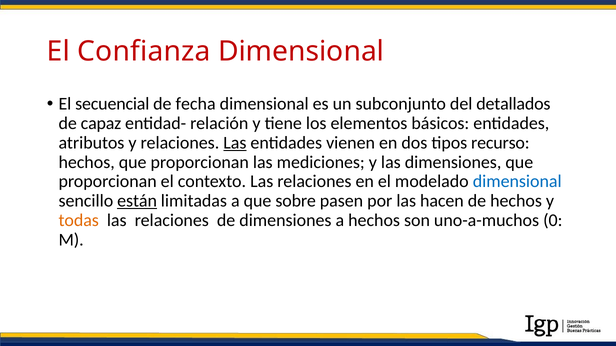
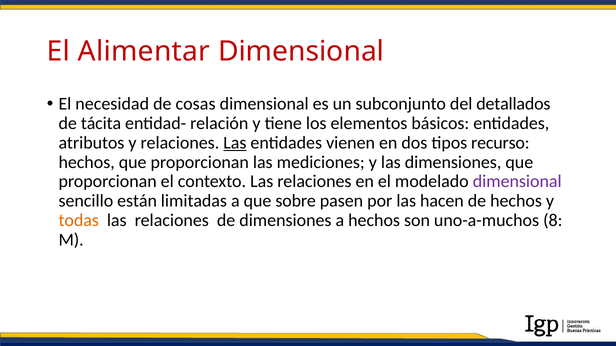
Confianza: Confianza -> Alimentar
secuencial: secuencial -> necesidad
fecha: fecha -> cosas
capaz: capaz -> tácita
dimensional at (517, 182) colour: blue -> purple
están underline: present -> none
0: 0 -> 8
